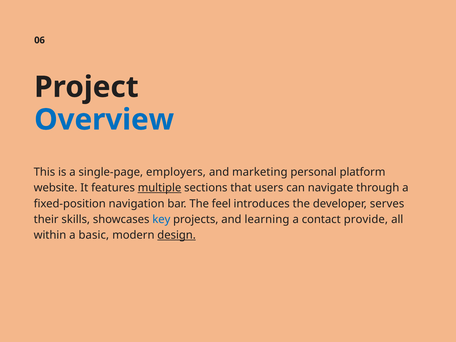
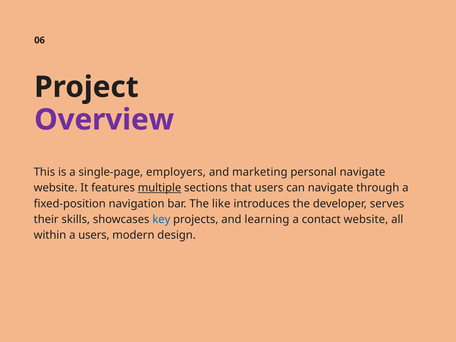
Overview colour: blue -> purple
personal platform: platform -> navigate
feel: feel -> like
contact provide: provide -> website
a basic: basic -> users
design underline: present -> none
